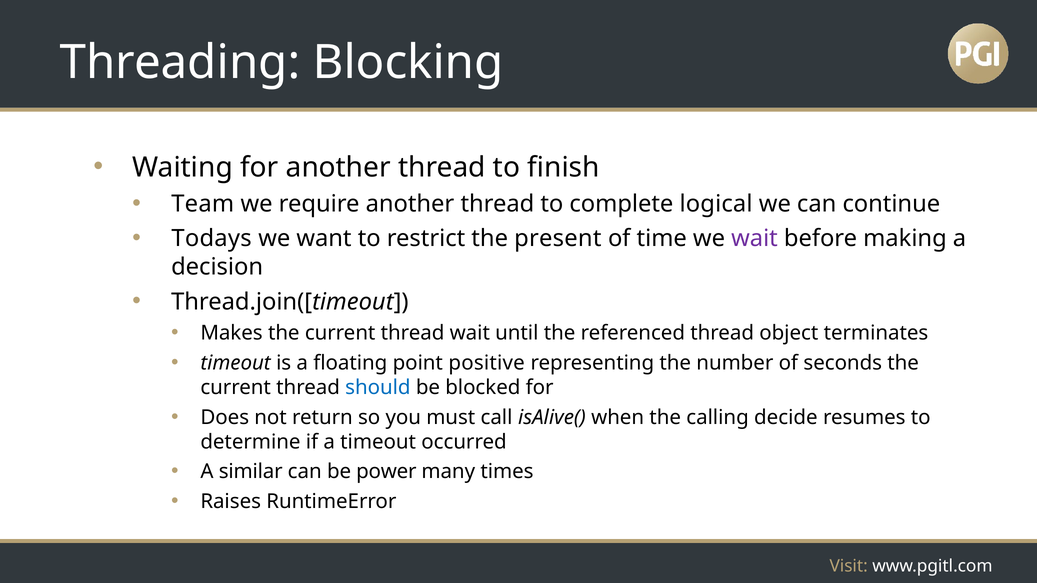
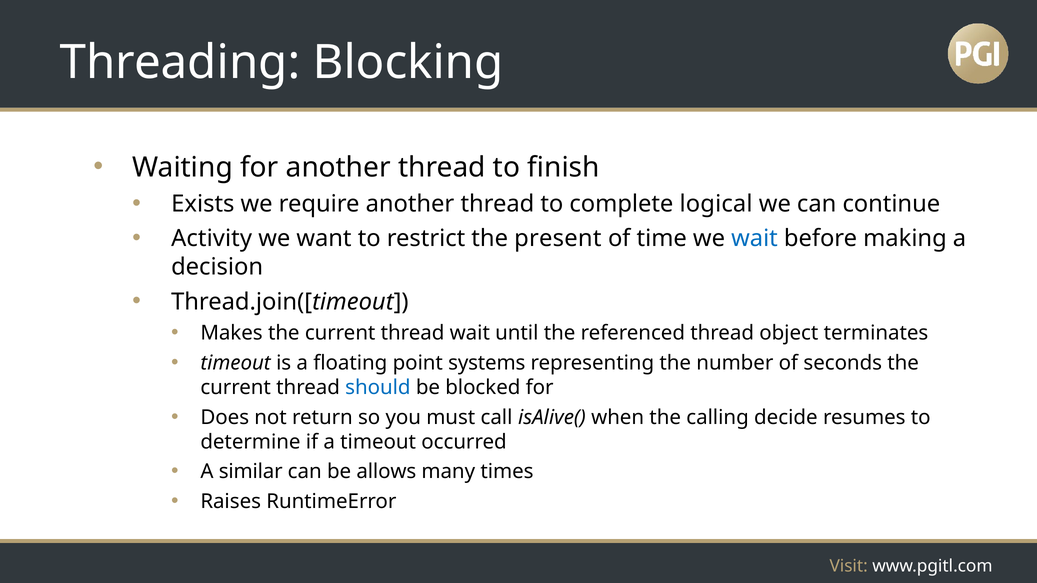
Team: Team -> Exists
Todays: Todays -> Activity
wait at (755, 239) colour: purple -> blue
positive: positive -> systems
power: power -> allows
